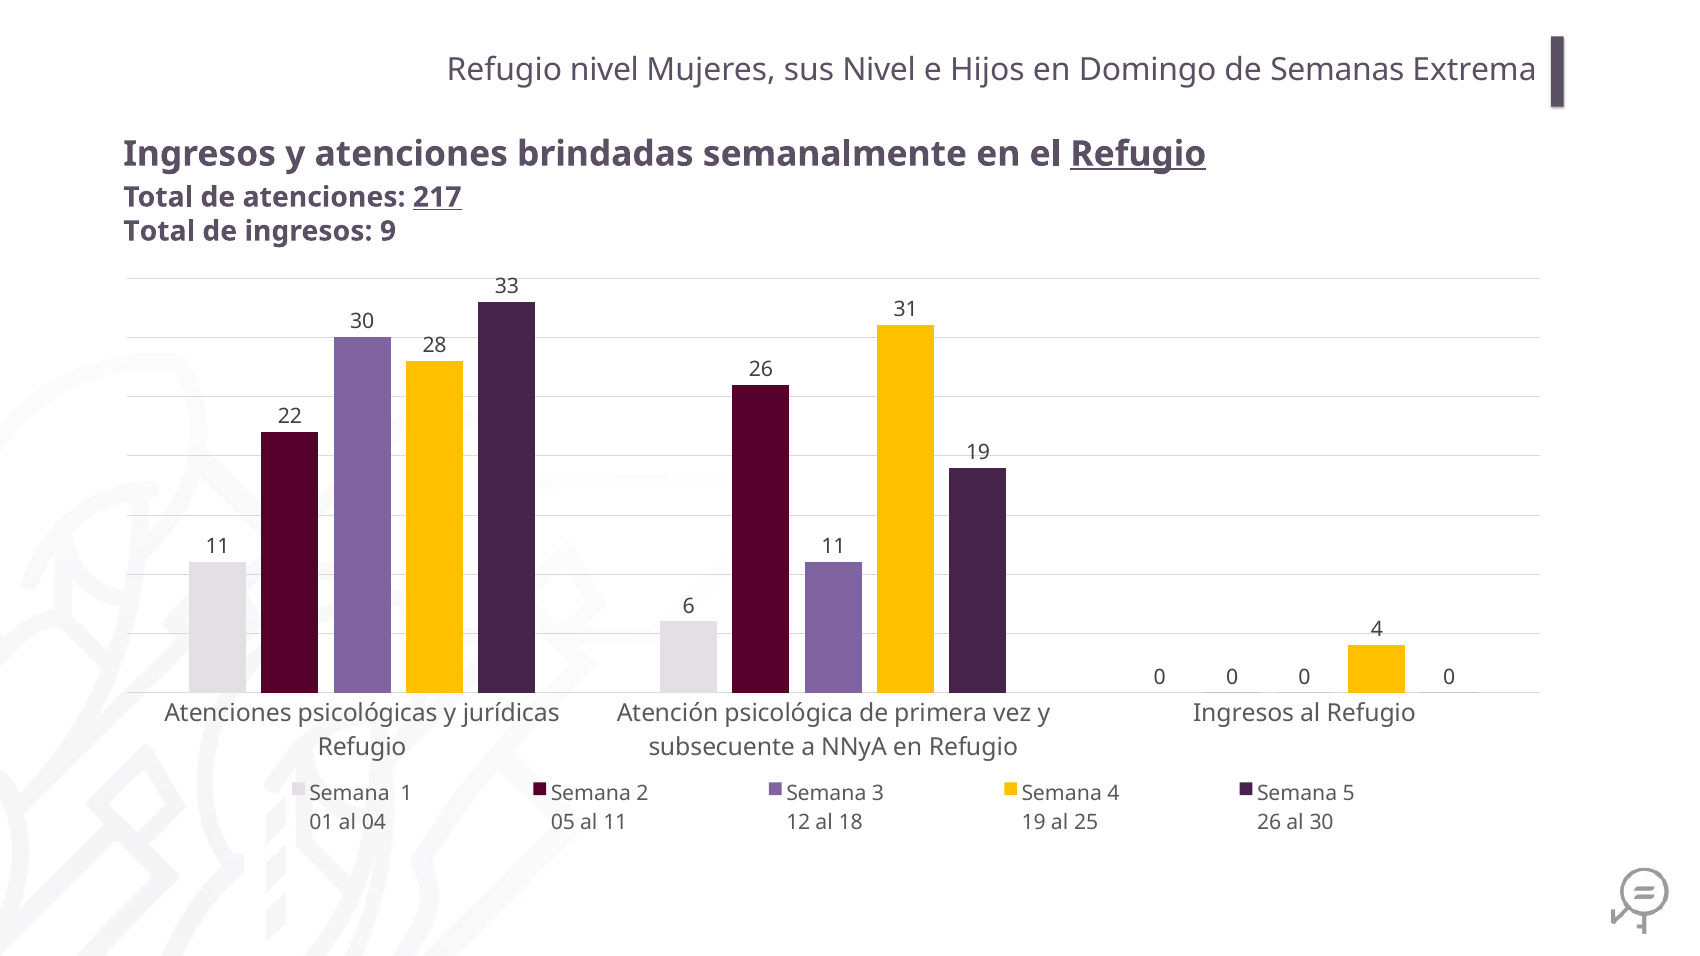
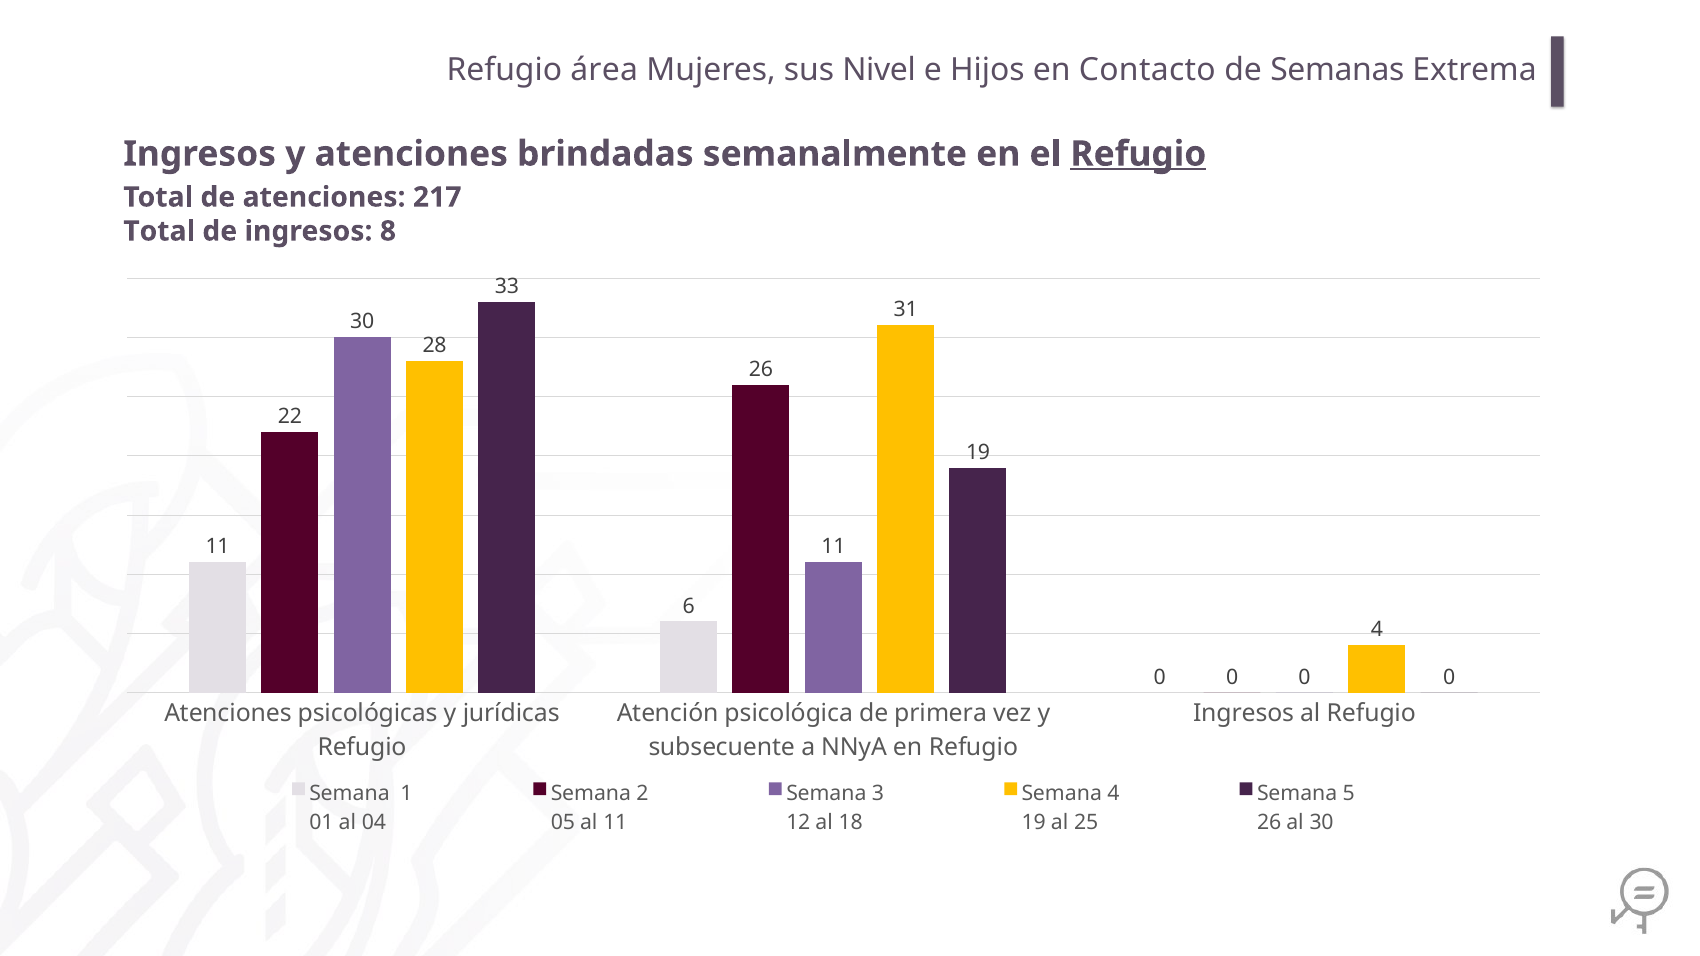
Refugio nivel: nivel -> área
Domingo: Domingo -> Contacto
217 underline: present -> none
9: 9 -> 8
